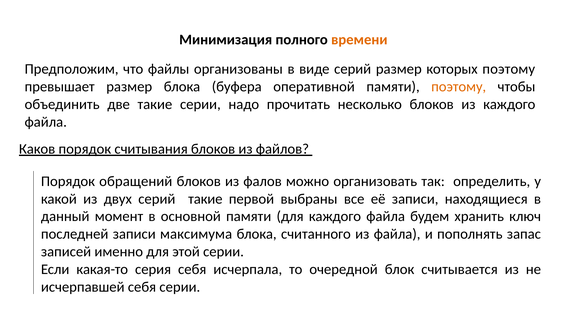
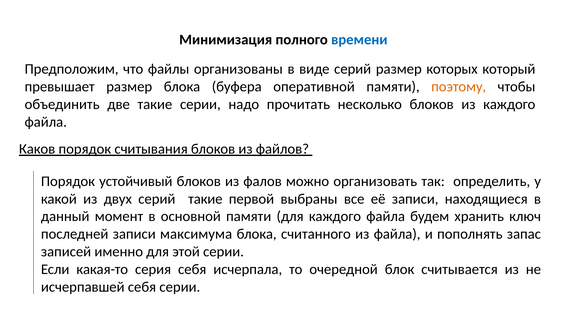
времени colour: orange -> blue
которых поэтому: поэтому -> который
обращений: обращений -> устойчивый
